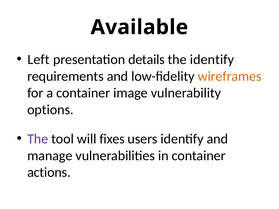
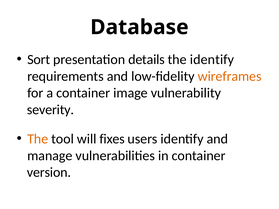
Available: Available -> Database
Left: Left -> Sort
options: options -> severity
The at (38, 139) colour: purple -> orange
actions: actions -> version
